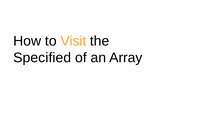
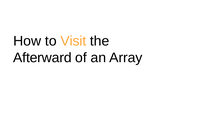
Specified: Specified -> Afterward
